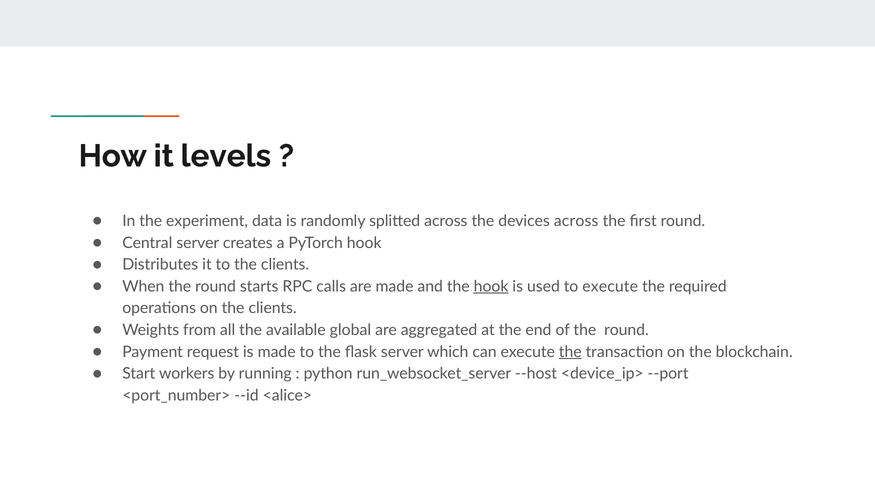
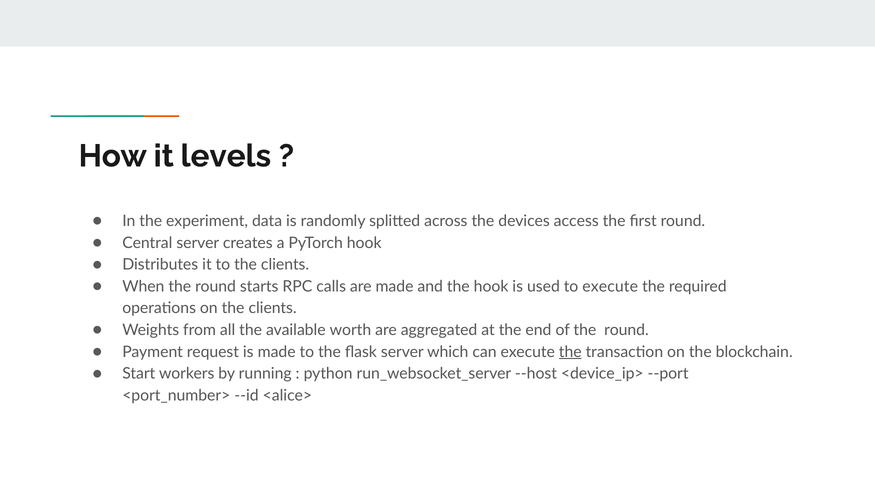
devices across: across -> access
hook at (491, 287) underline: present -> none
global: global -> worth
